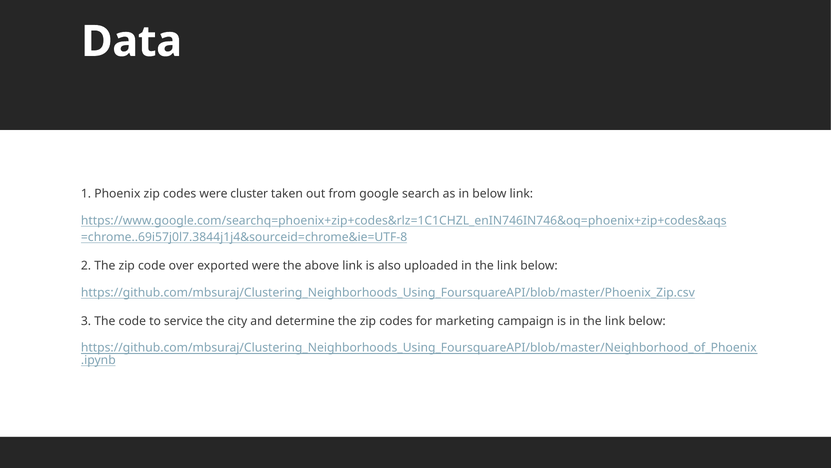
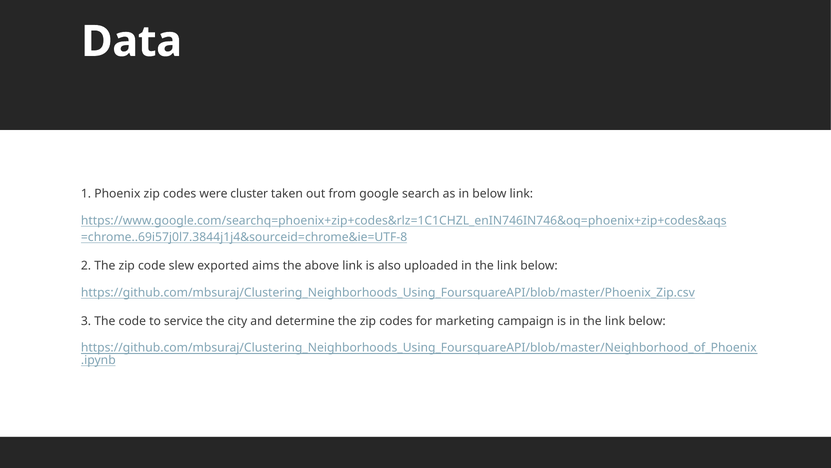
over: over -> slew
exported were: were -> aims
